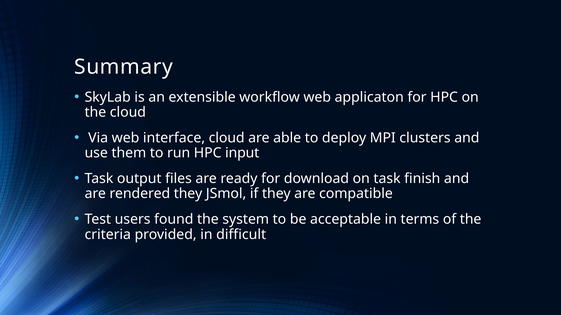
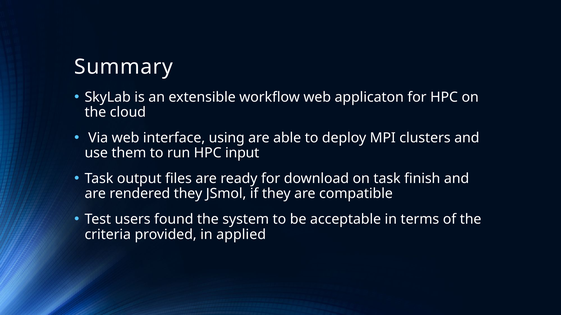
interface cloud: cloud -> using
difficult: difficult -> applied
